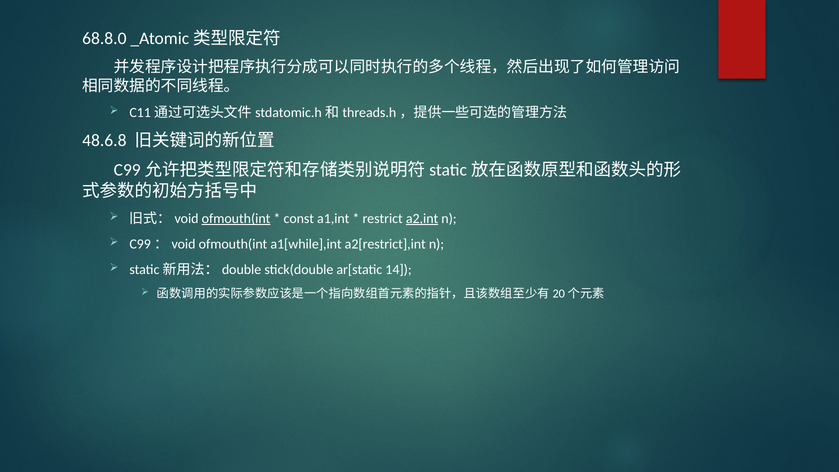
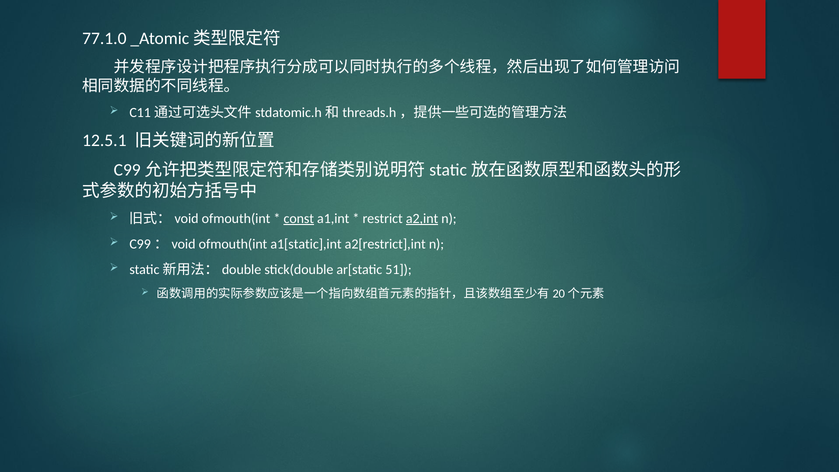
68.8.0: 68.8.0 -> 77.1.0
48.6.8: 48.6.8 -> 12.5.1
ofmouth(int at (236, 218) underline: present -> none
const underline: none -> present
a1[while],int: a1[while],int -> a1[static],int
14: 14 -> 51
